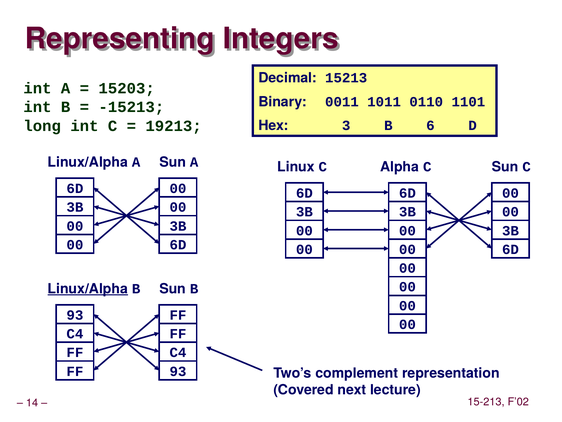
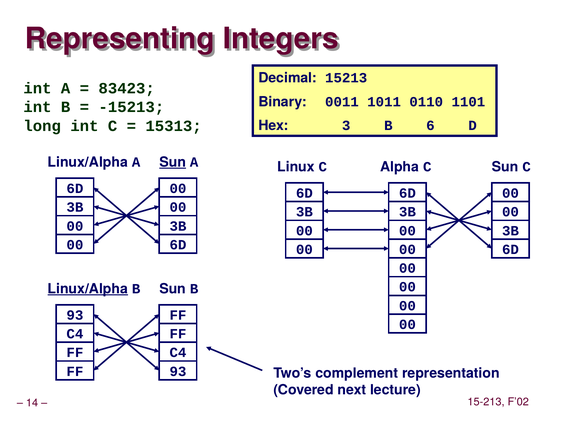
15203: 15203 -> 83423
19213: 19213 -> 15313
Sun at (173, 162) underline: none -> present
